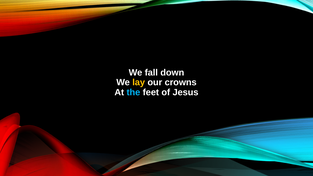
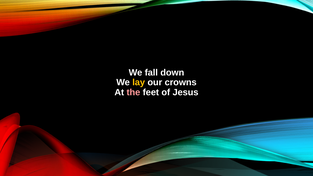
the colour: light blue -> pink
